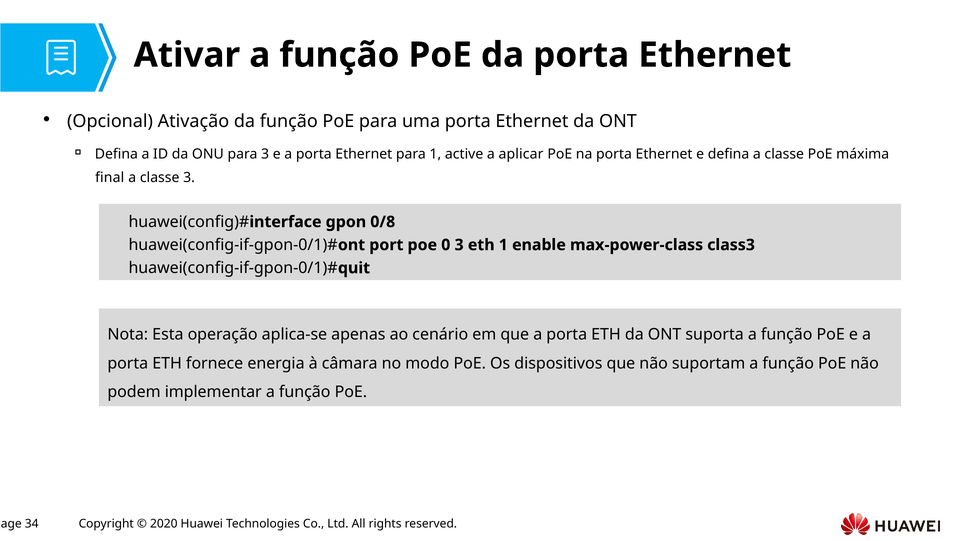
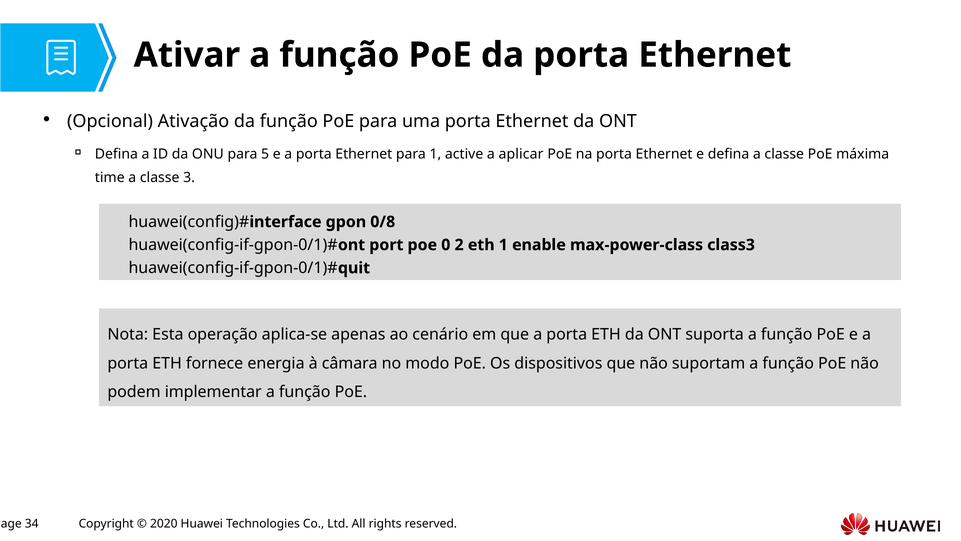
para 3: 3 -> 5
final: final -> time
0 3: 3 -> 2
